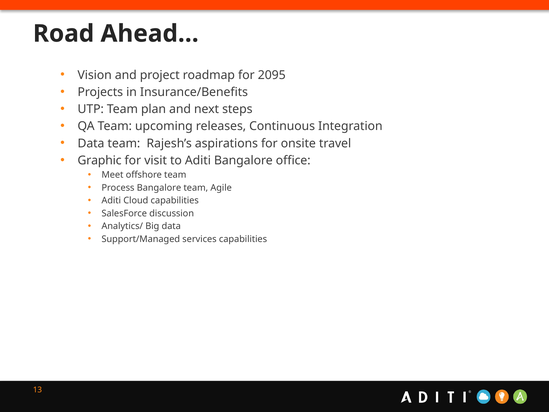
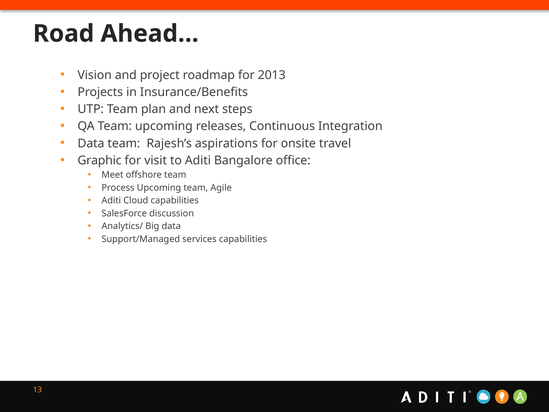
2095: 2095 -> 2013
Process Bangalore: Bangalore -> Upcoming
